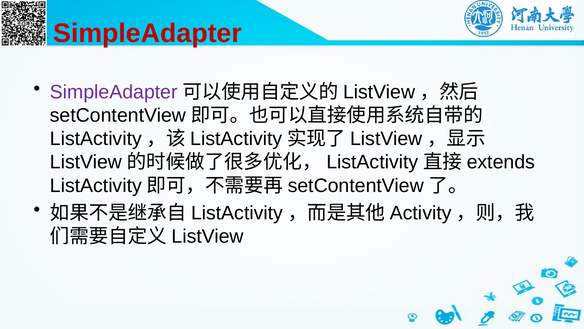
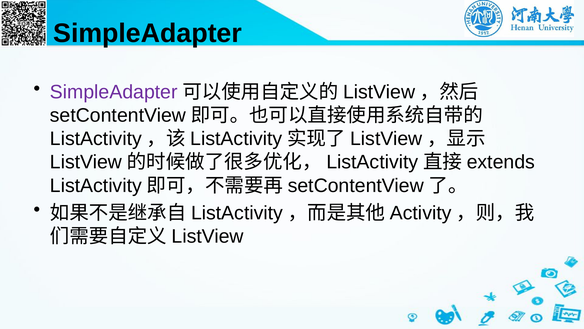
SimpleAdapter at (148, 33) colour: red -> black
